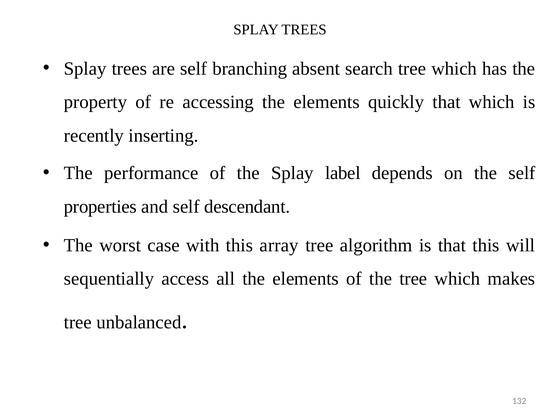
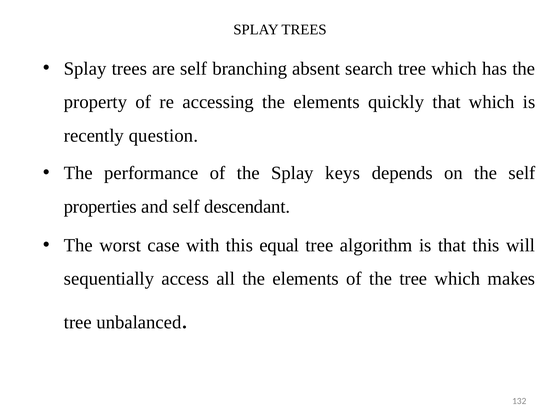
inserting: inserting -> question
label: label -> keys
array: array -> equal
